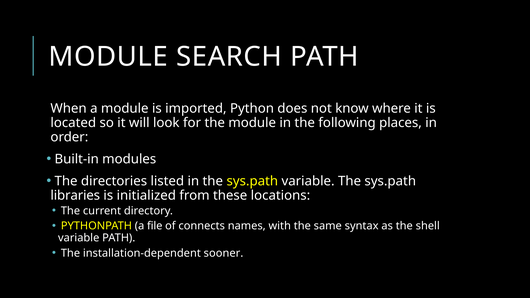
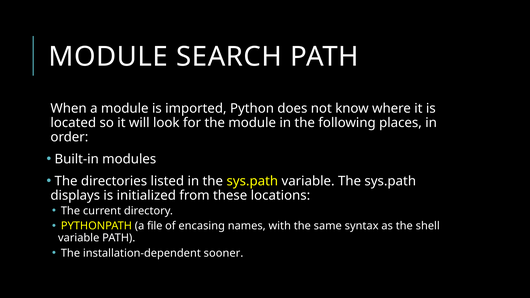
libraries: libraries -> displays
connects: connects -> encasing
